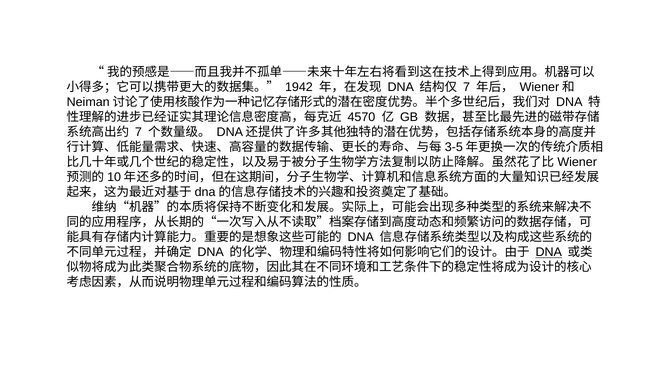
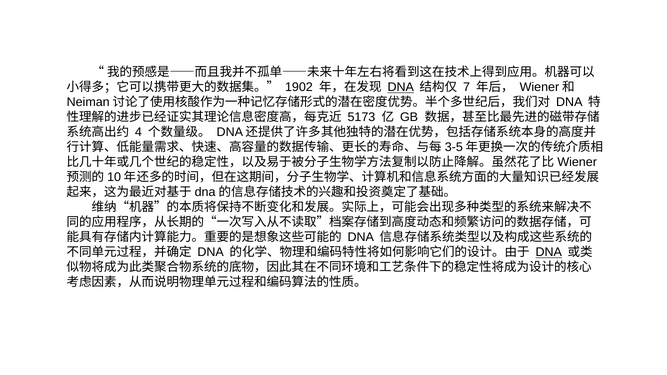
1942: 1942 -> 1902
DNA at (401, 87) underline: none -> present
4570: 4570 -> 5173
7 at (138, 132): 7 -> 4
